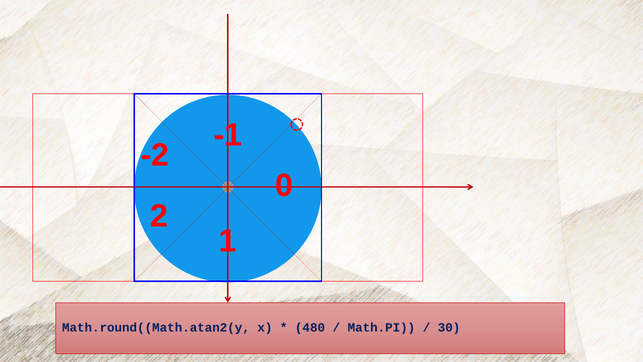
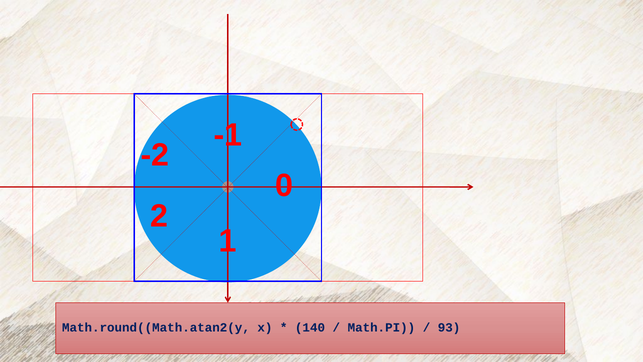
480: 480 -> 140
30: 30 -> 93
